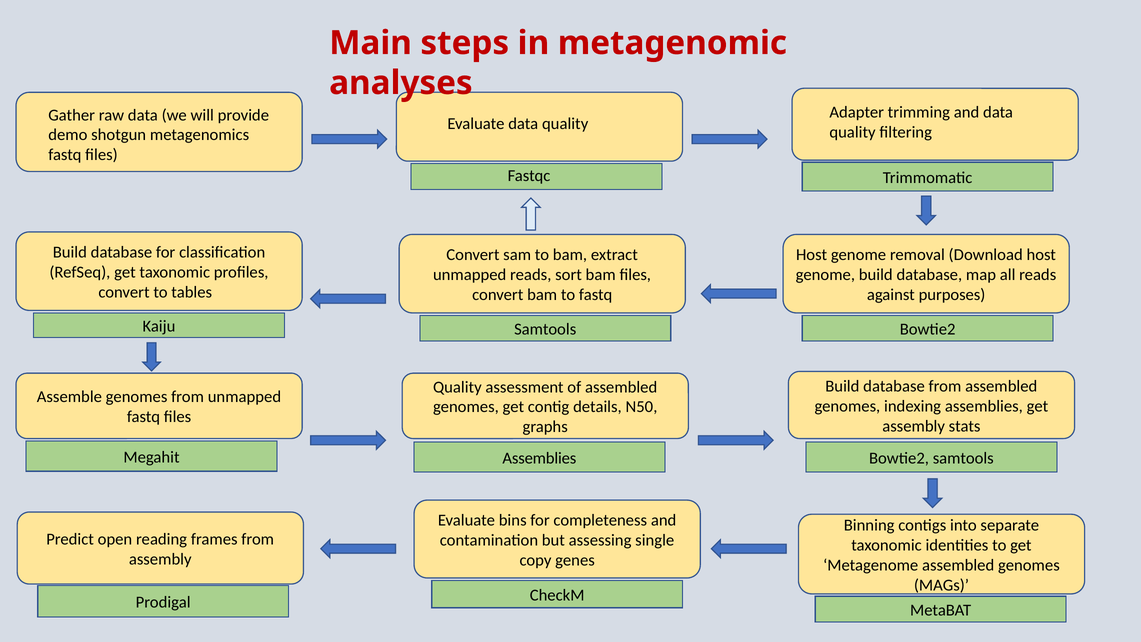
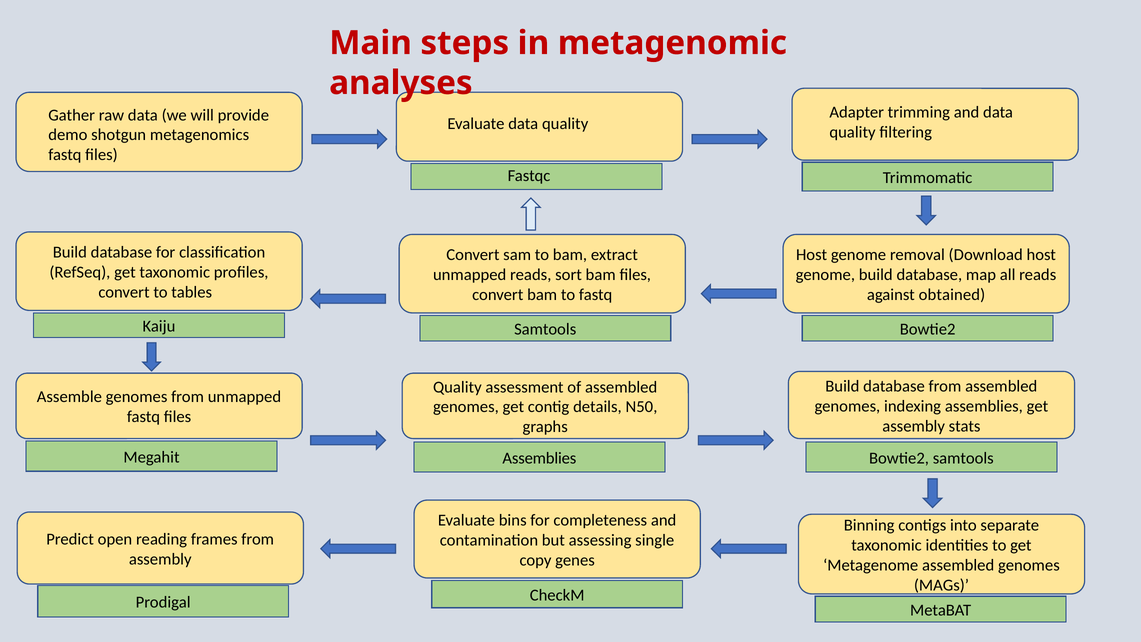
purposes: purposes -> obtained
